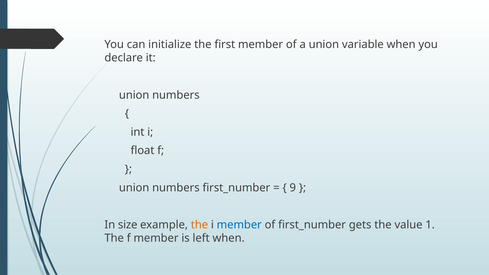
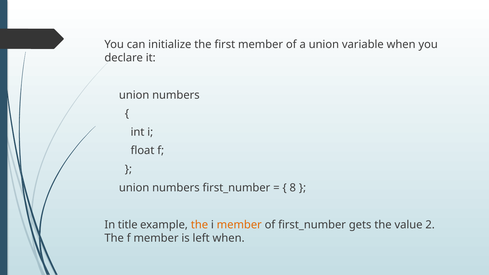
9: 9 -> 8
size: size -> title
member at (239, 225) colour: blue -> orange
1: 1 -> 2
